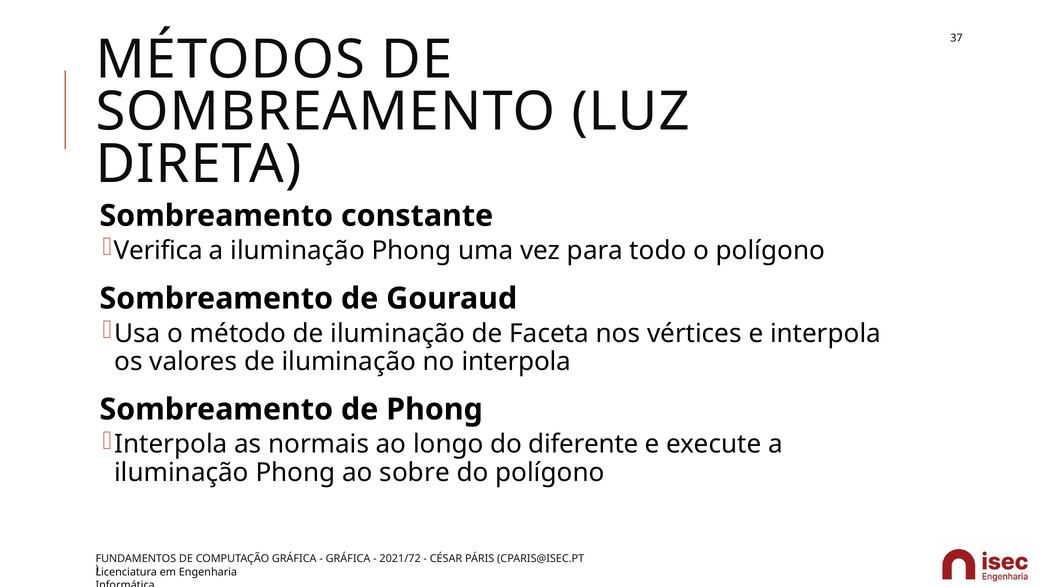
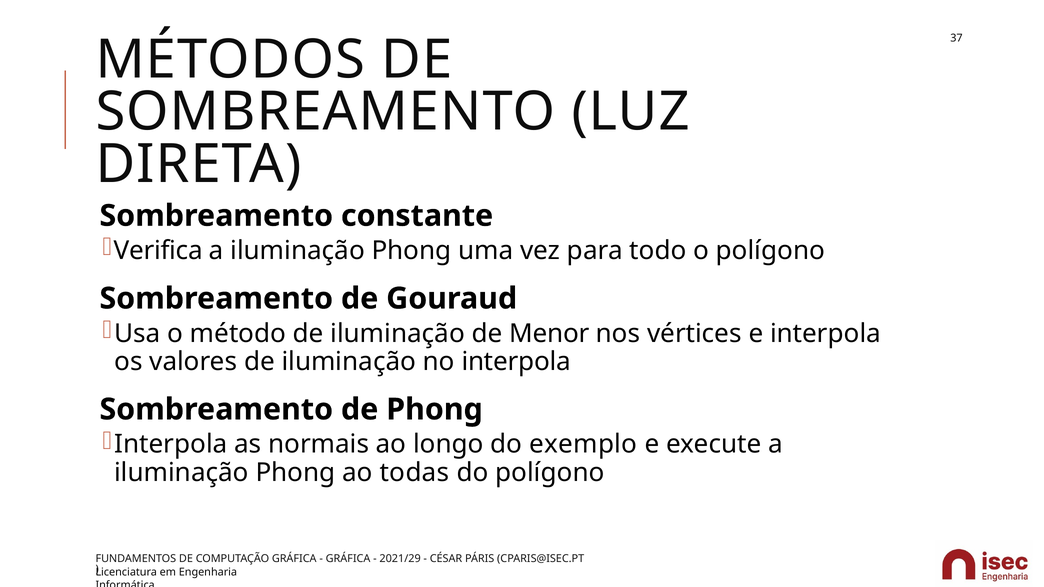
Faceta: Faceta -> Menor
diferente: diferente -> exemplo
sobre: sobre -> todas
2021/72: 2021/72 -> 2021/29
